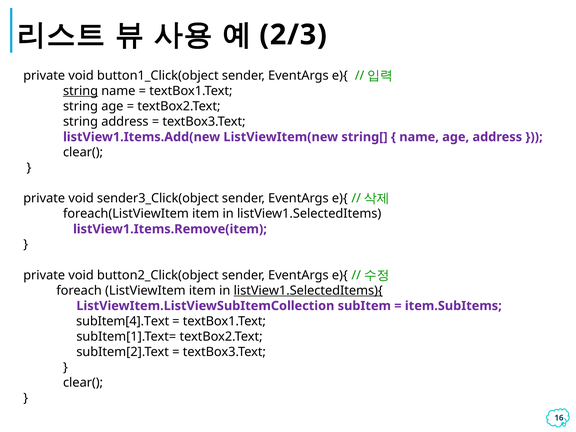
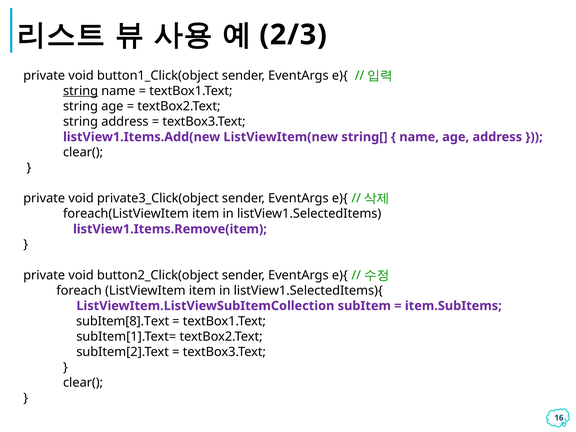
sender3_Click(object: sender3_Click(object -> private3_Click(object
listView1.SelectedItems){ underline: present -> none
subItem[4].Text: subItem[4].Text -> subItem[8].Text
